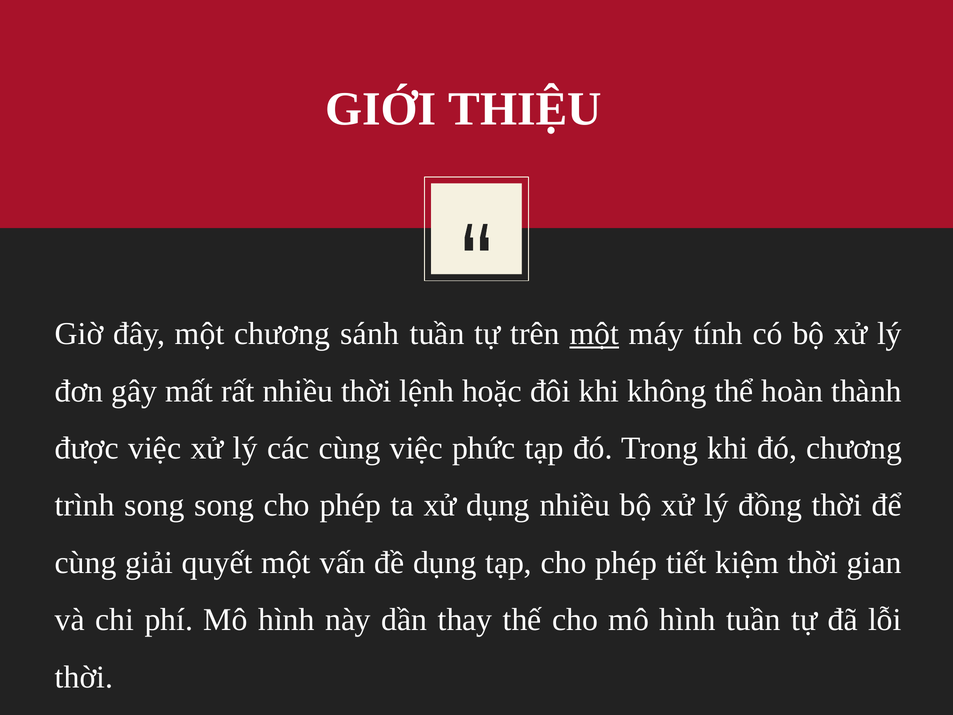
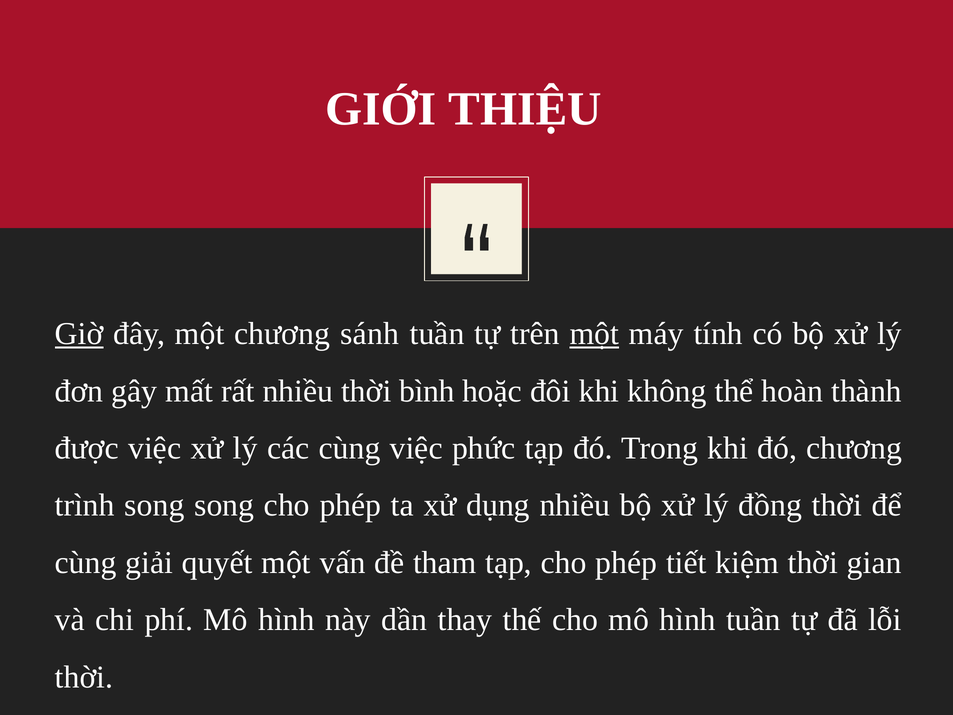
Giờ underline: none -> present
lệnh: lệnh -> bình
đề dụng: dụng -> tham
